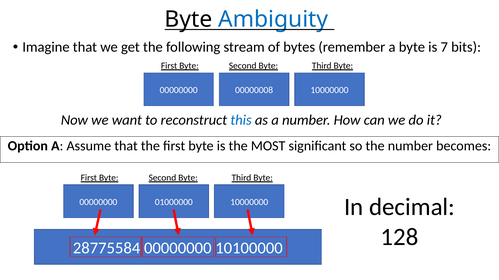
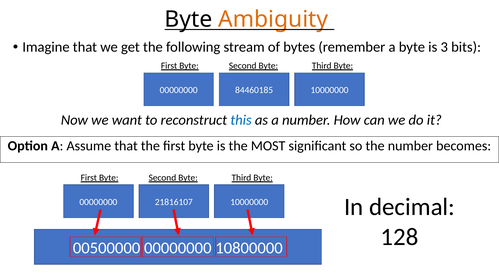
Ambiguity colour: blue -> orange
7: 7 -> 3
00000008: 00000008 -> 84460185
01000000: 01000000 -> 21816107
28775584: 28775584 -> 00500000
10100000: 10100000 -> 10800000
